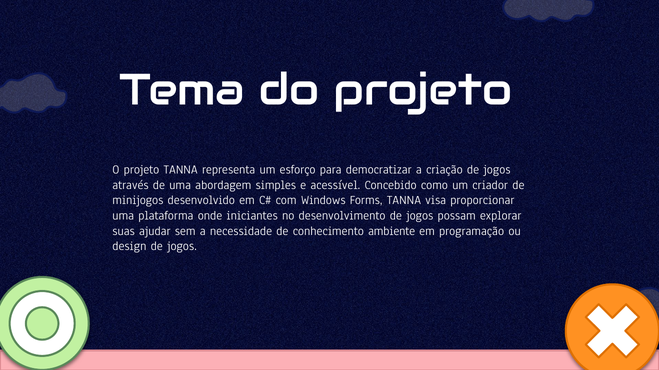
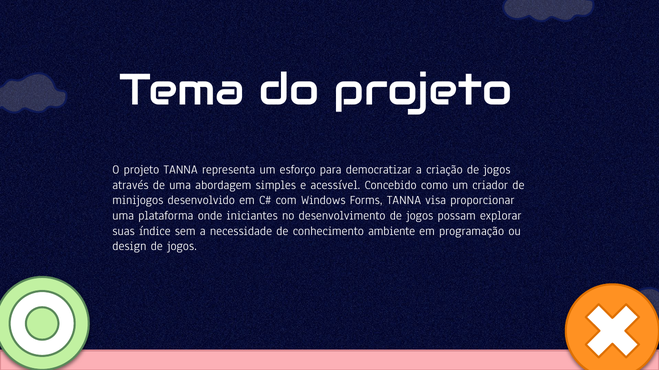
ajudar: ajudar -> índice
